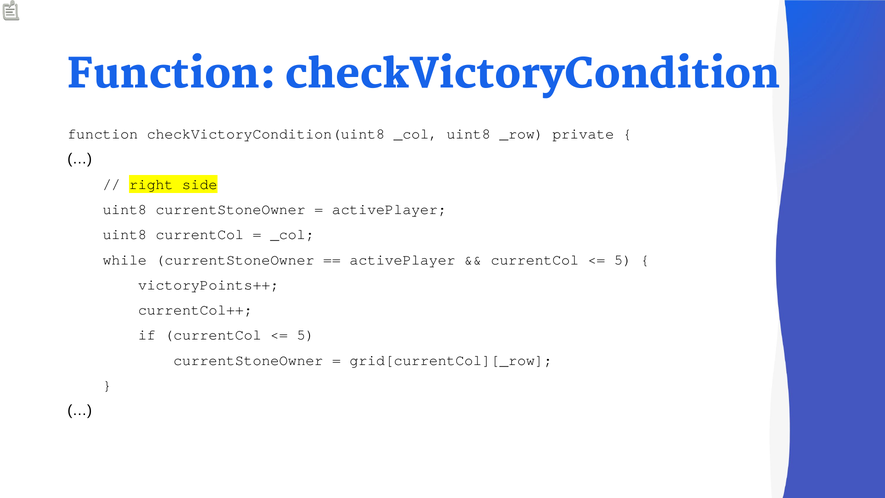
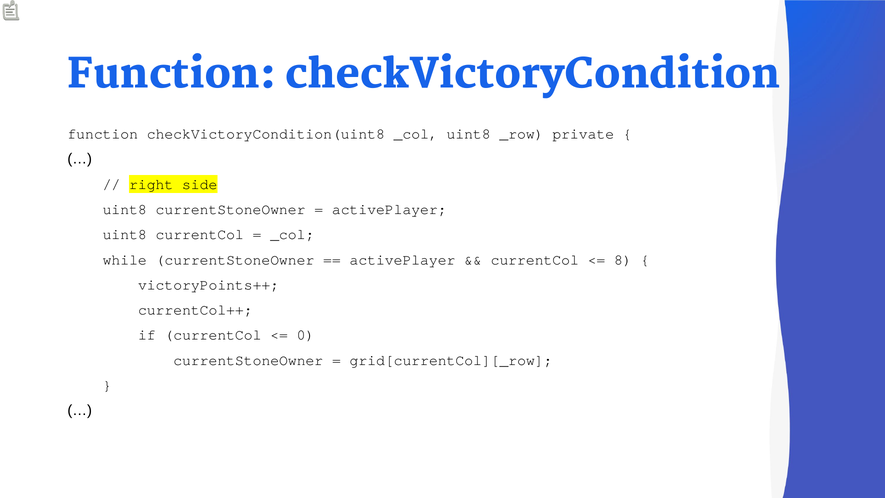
5 at (623, 260): 5 -> 8
5 at (306, 335): 5 -> 0
